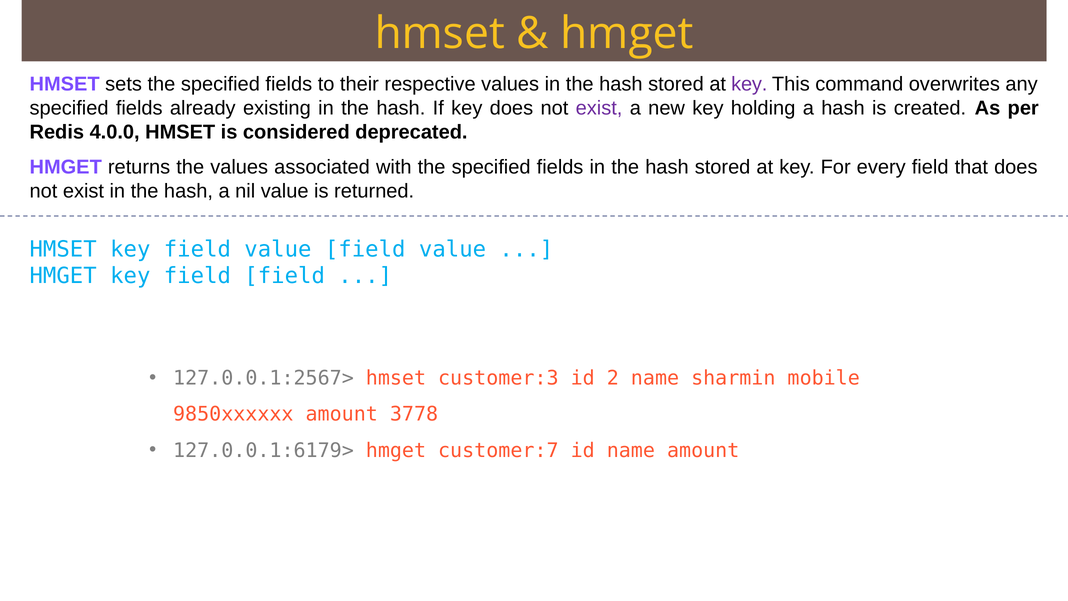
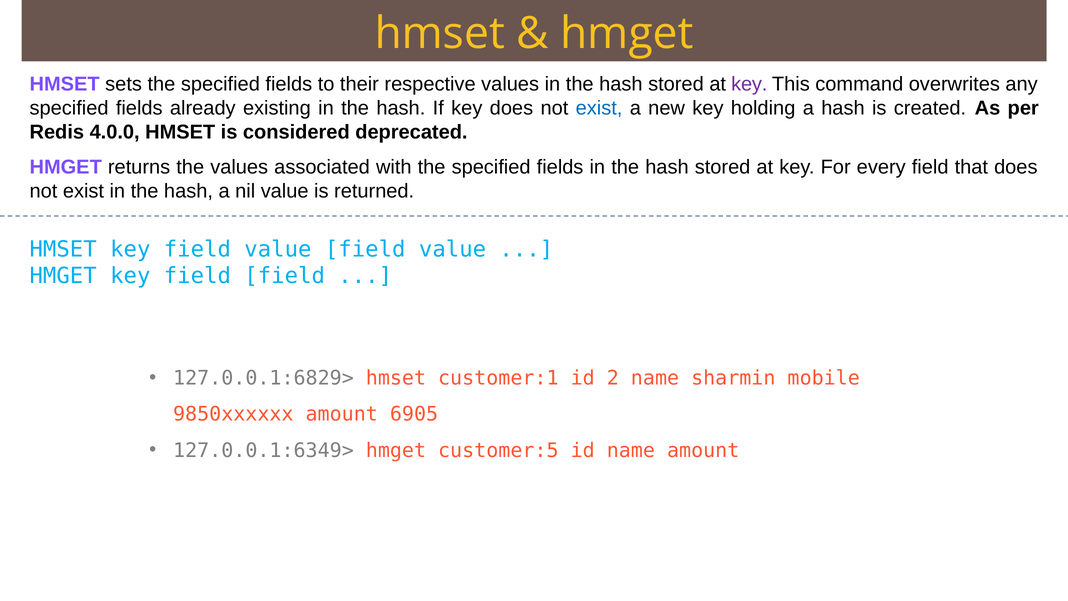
exist at (599, 108) colour: purple -> blue
127.0.0.1:2567>: 127.0.0.1:2567> -> 127.0.0.1:6829>
customer:3: customer:3 -> customer:1
3778: 3778 -> 6905
127.0.0.1:6179>: 127.0.0.1:6179> -> 127.0.0.1:6349>
customer:7: customer:7 -> customer:5
